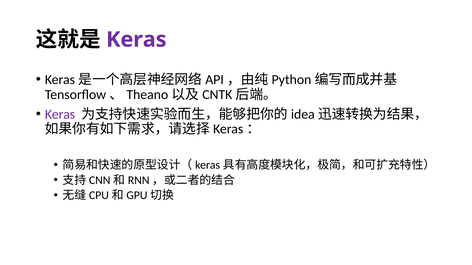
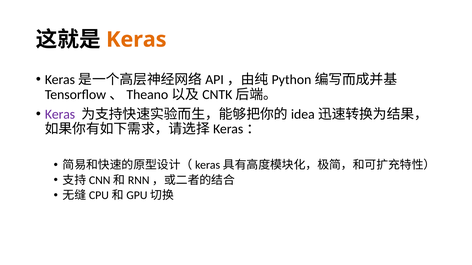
Keras at (136, 40) colour: purple -> orange
